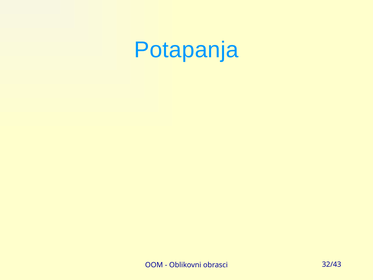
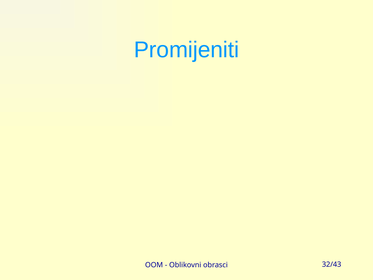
Potapanja: Potapanja -> Promijeniti
